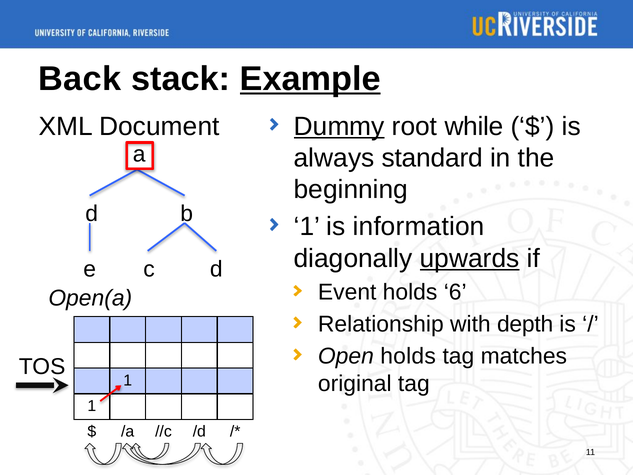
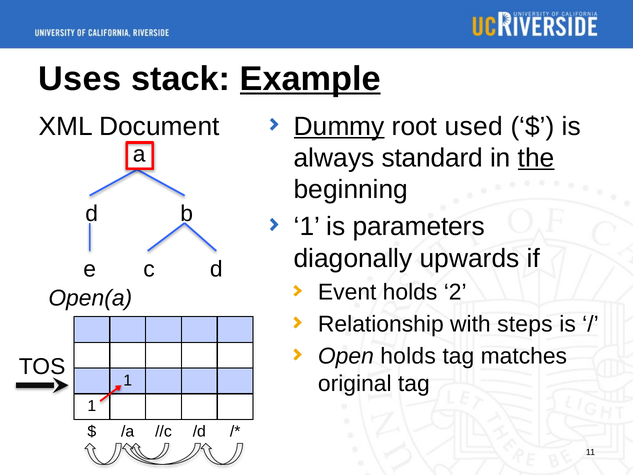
Back: Back -> Uses
while: while -> used
the underline: none -> present
information: information -> parameters
upwards underline: present -> none
6: 6 -> 2
depth: depth -> steps
